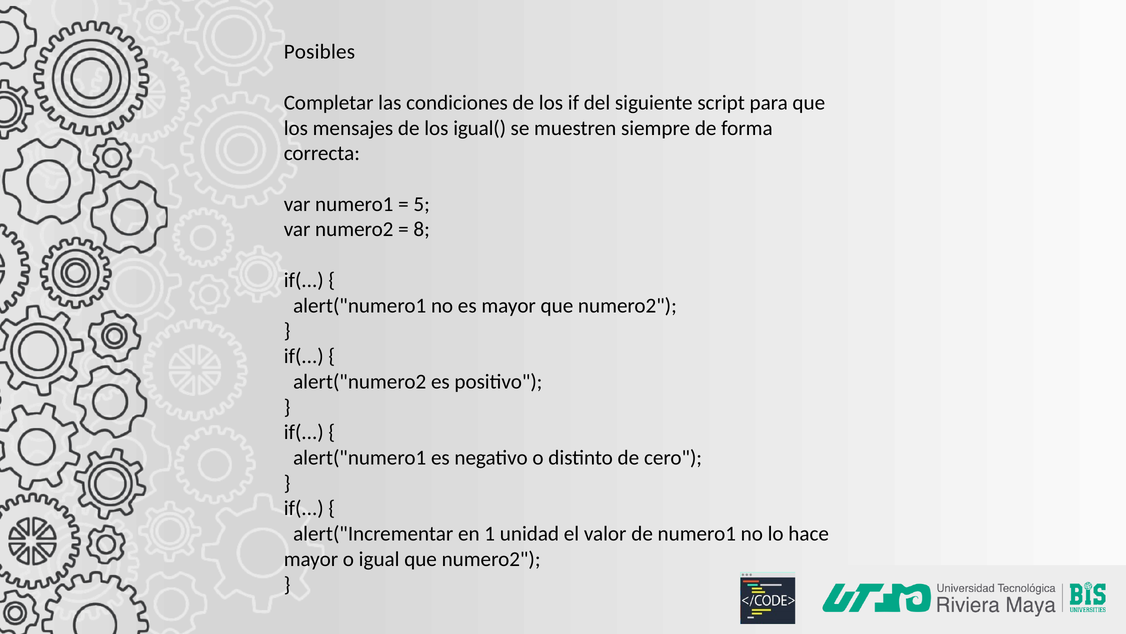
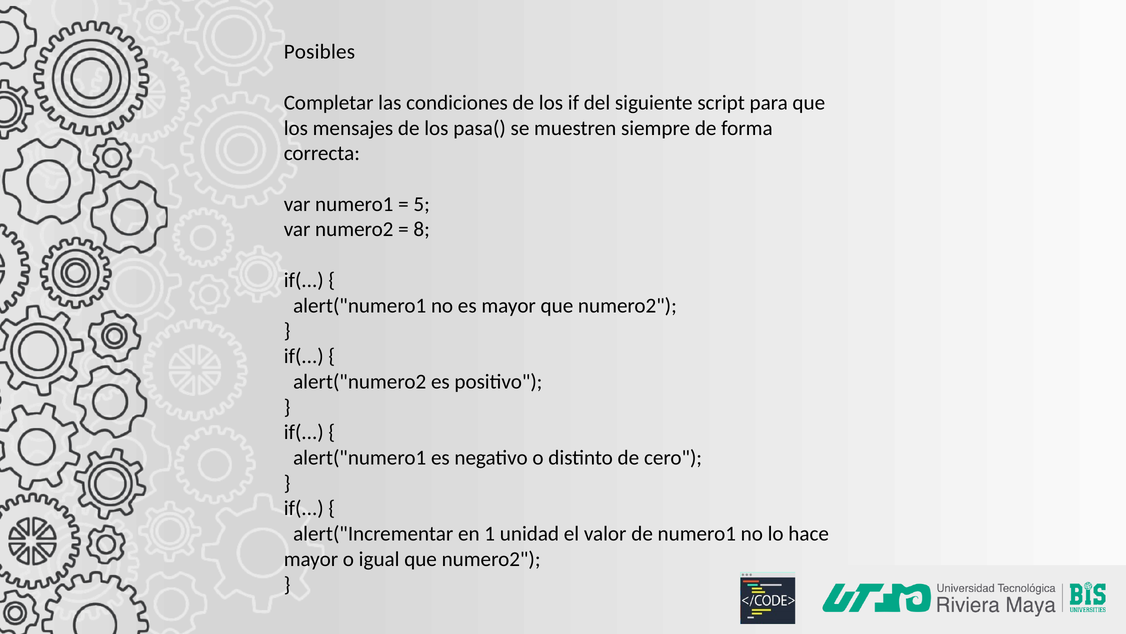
igual(: igual( -> pasa(
